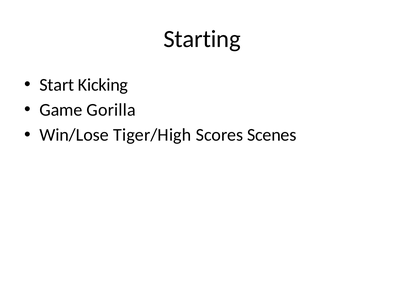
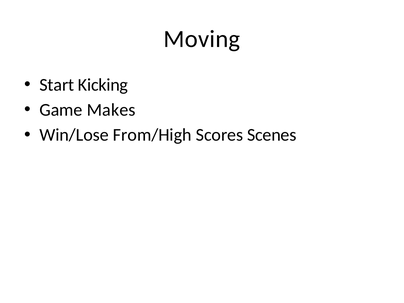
Starting: Starting -> Moving
Gorilla: Gorilla -> Makes
Tiger/High: Tiger/High -> From/High
